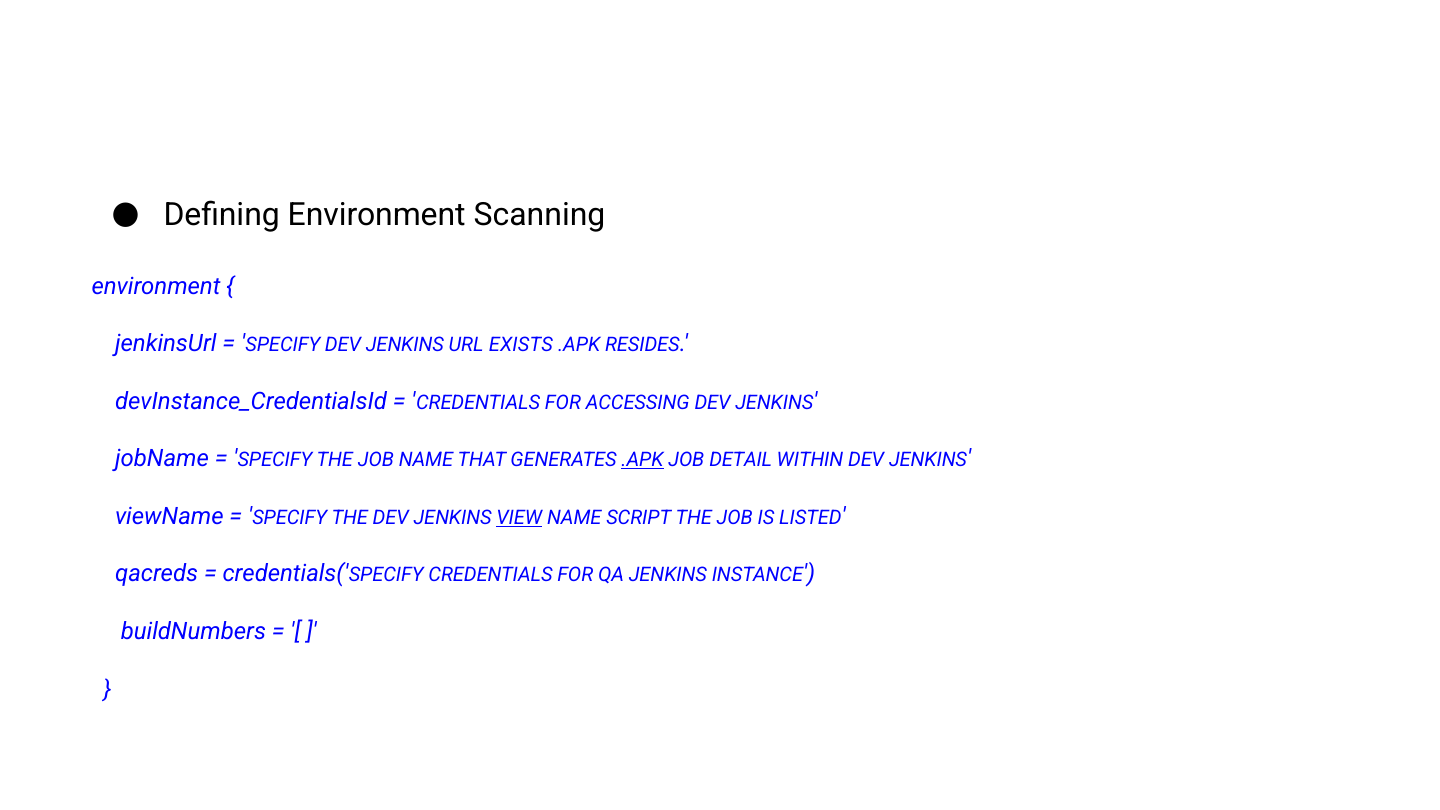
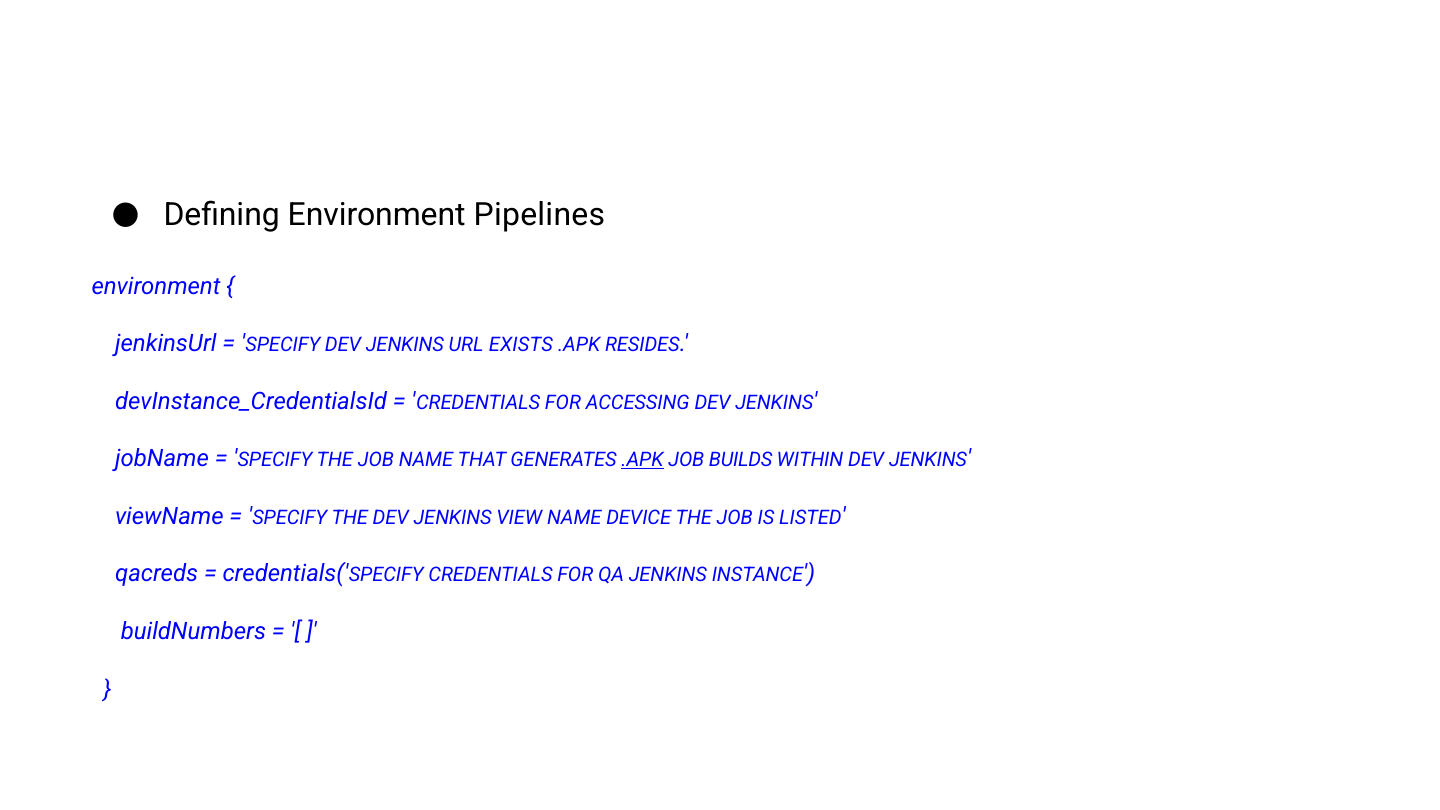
Scanning: Scanning -> Pipelines
DETAIL: DETAIL -> BUILDS
VIEW underline: present -> none
SCRIPT: SCRIPT -> DEVICE
